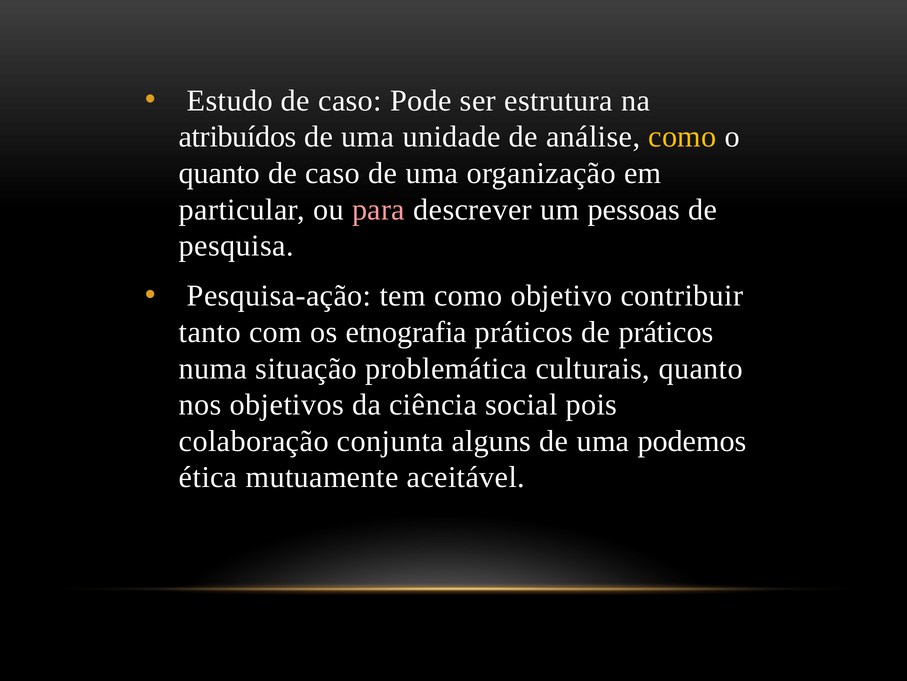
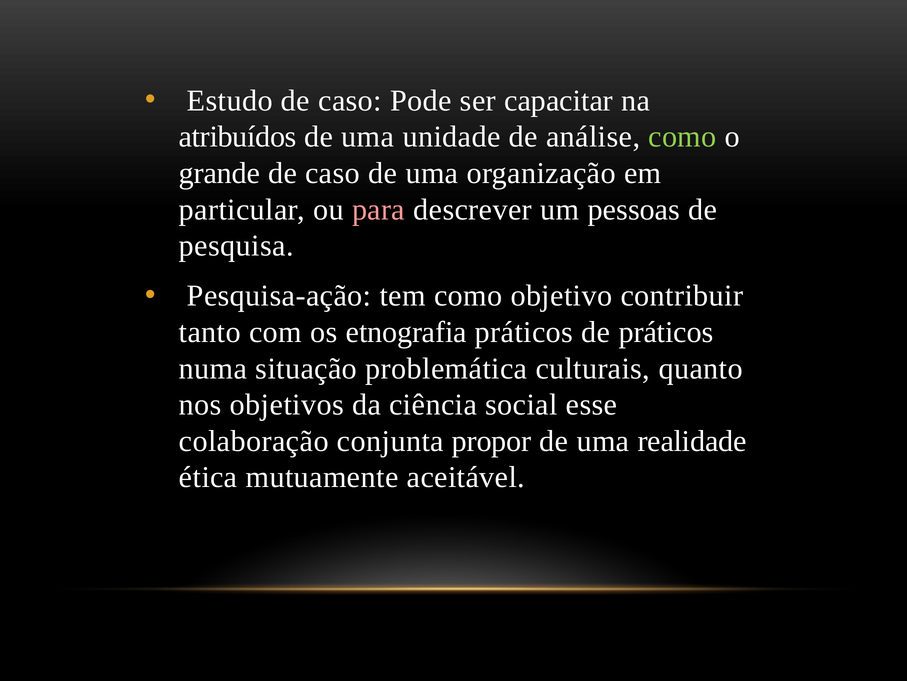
estrutura: estrutura -> capacitar
como at (682, 137) colour: yellow -> light green
quanto at (219, 173): quanto -> grande
pois: pois -> esse
alguns: alguns -> propor
podemos: podemos -> realidade
